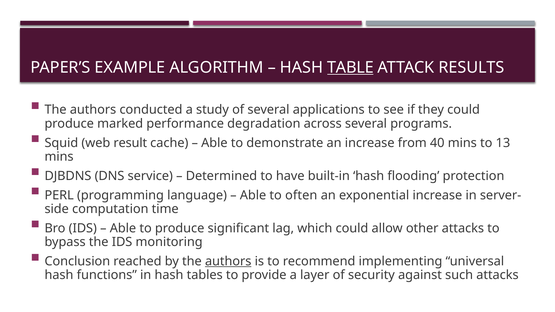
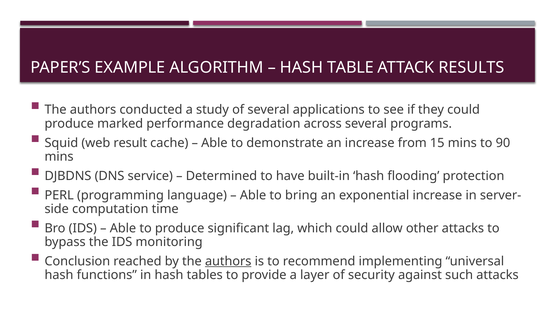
TABLE underline: present -> none
40: 40 -> 15
13: 13 -> 90
often: often -> bring
